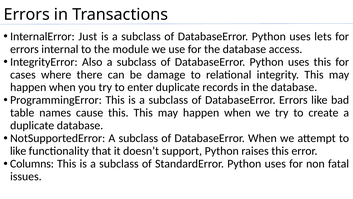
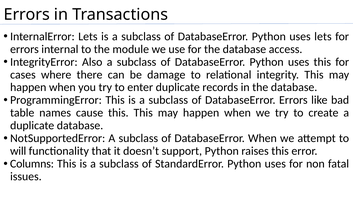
InternalError Just: Just -> Lets
like at (18, 151): like -> will
